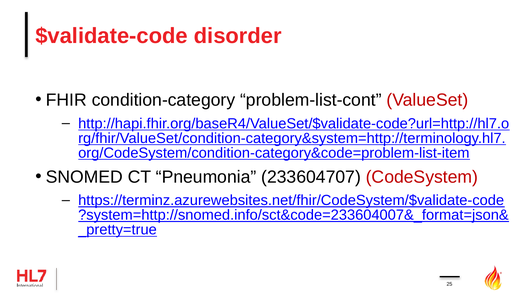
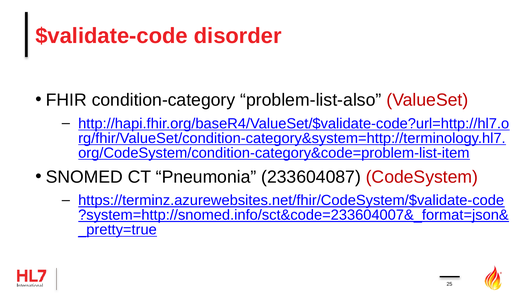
problem-list-cont: problem-list-cont -> problem-list-also
233604707: 233604707 -> 233604087
